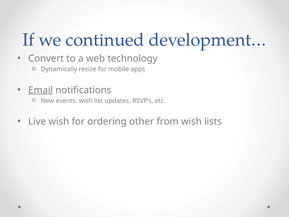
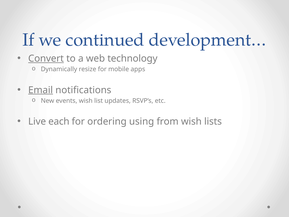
Convert underline: none -> present
Live wish: wish -> each
other: other -> using
